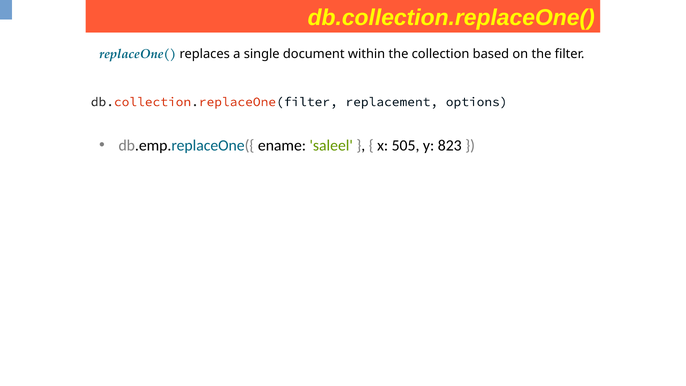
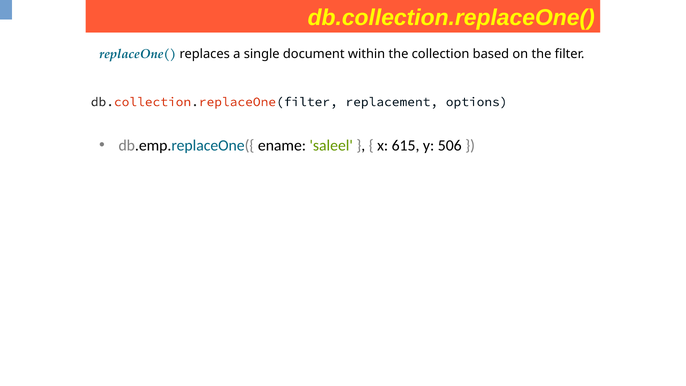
505: 505 -> 615
823: 823 -> 506
